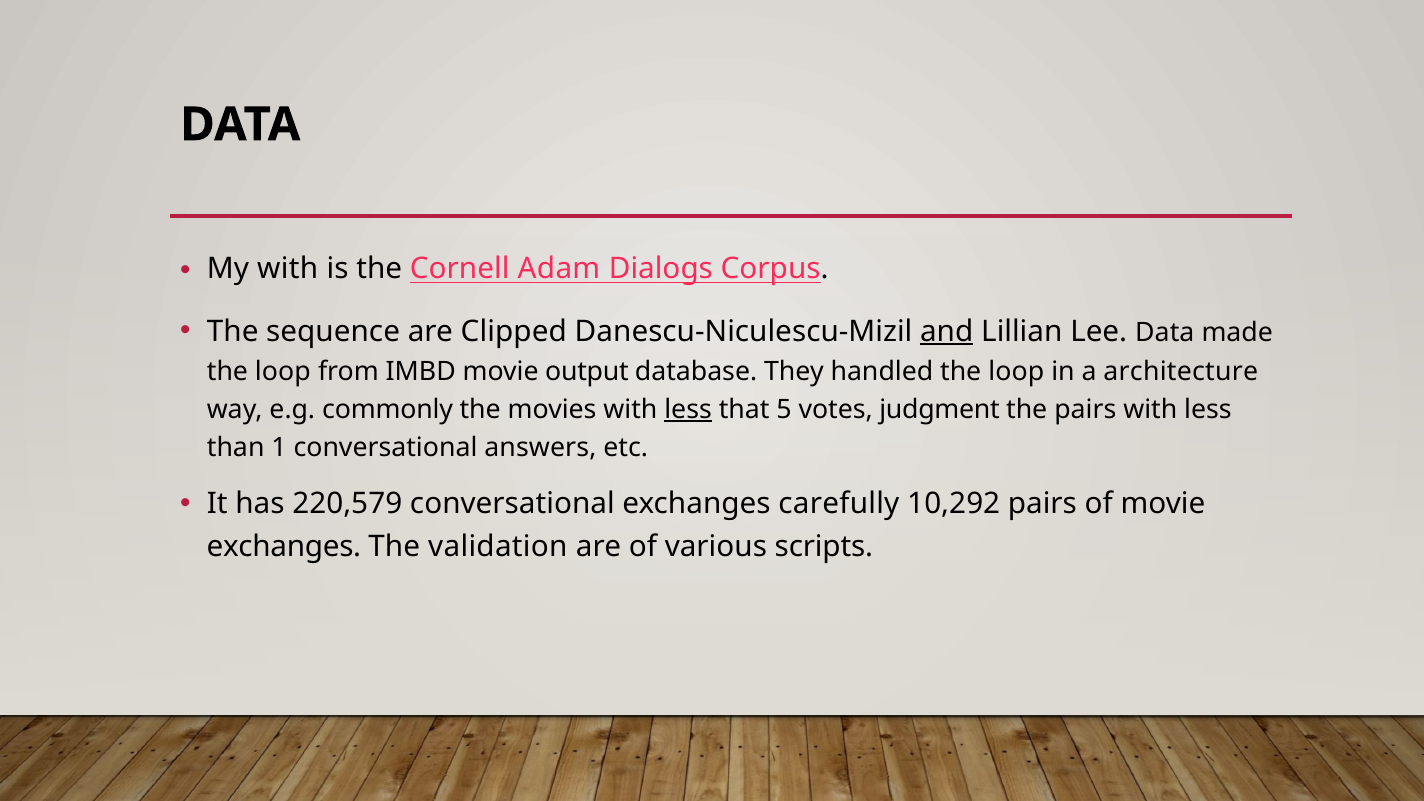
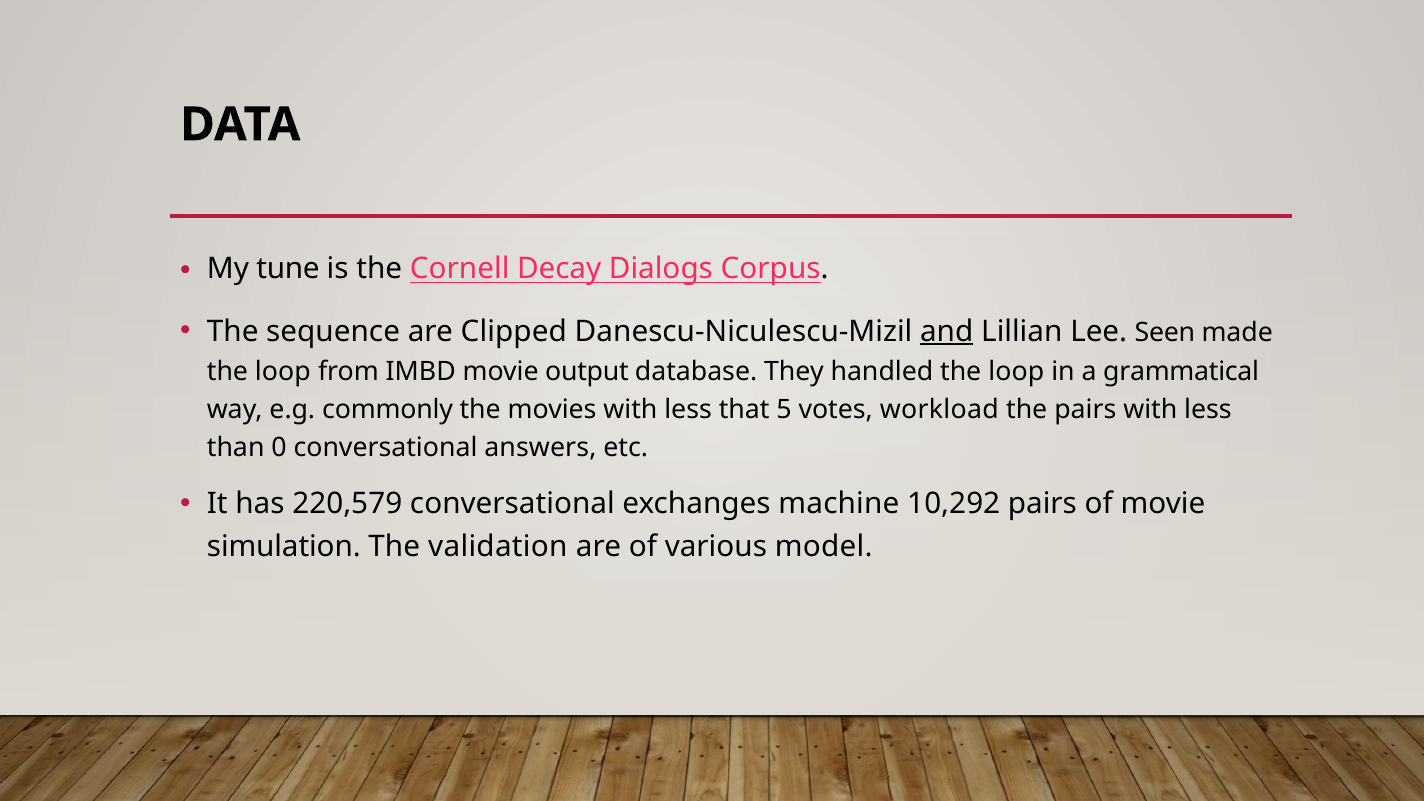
My with: with -> tune
Adam: Adam -> Decay
Lee Data: Data -> Seen
architecture: architecture -> grammatical
less at (688, 410) underline: present -> none
judgment: judgment -> workload
1: 1 -> 0
carefully: carefully -> machine
exchanges at (284, 547): exchanges -> simulation
scripts: scripts -> model
